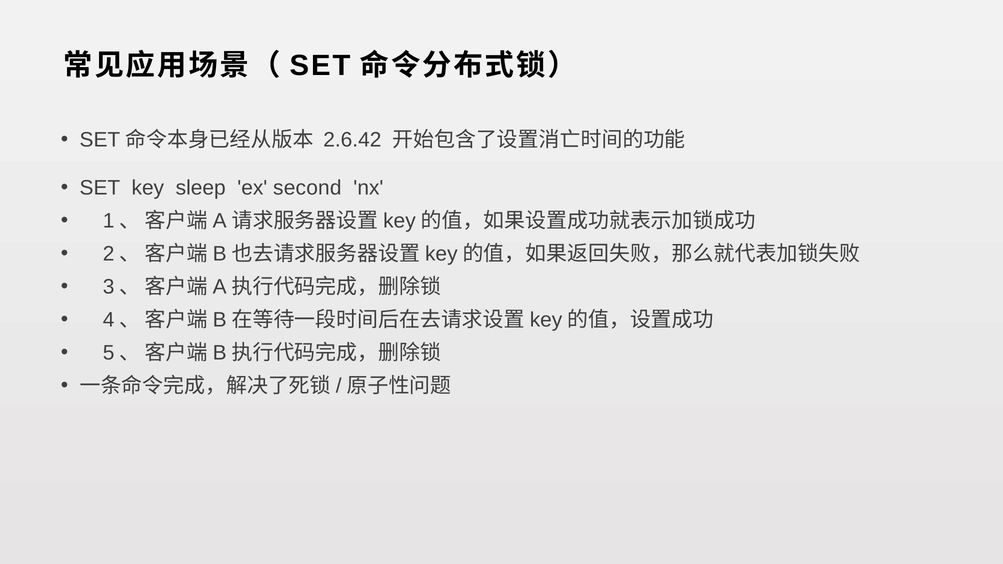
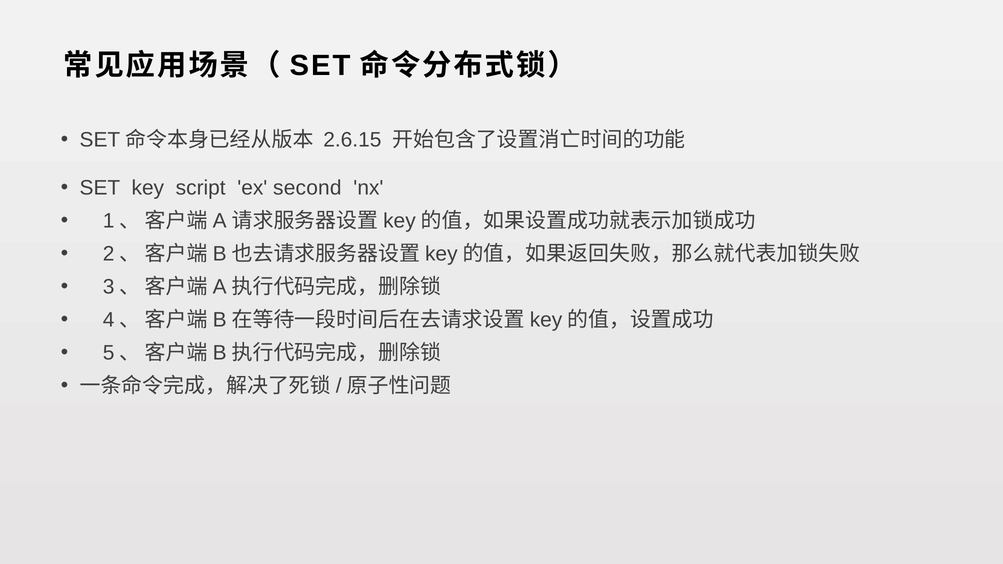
2.6.42: 2.6.42 -> 2.6.15
sleep: sleep -> script
